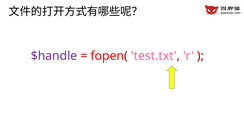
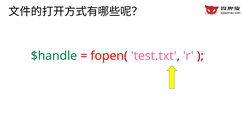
$handle colour: purple -> green
